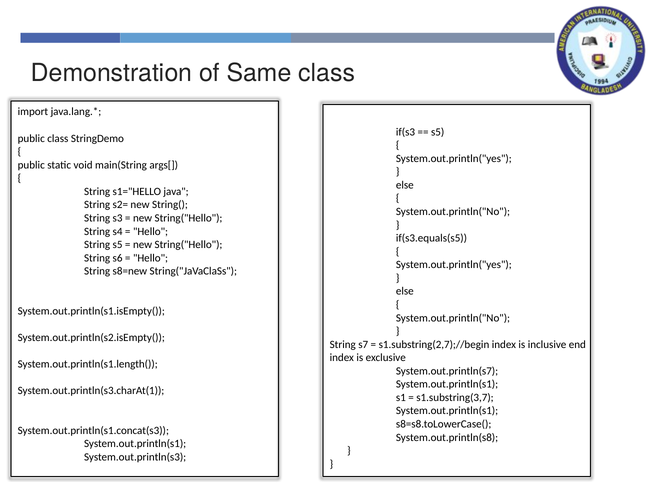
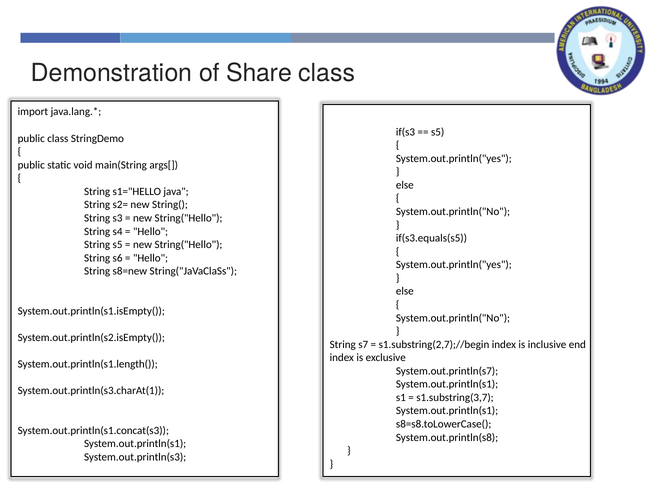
Same: Same -> Share
